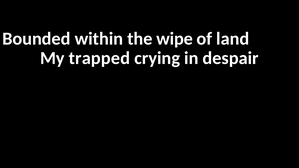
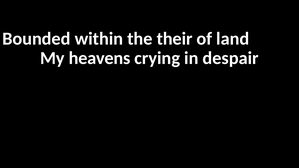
wipe: wipe -> their
trapped: trapped -> heavens
